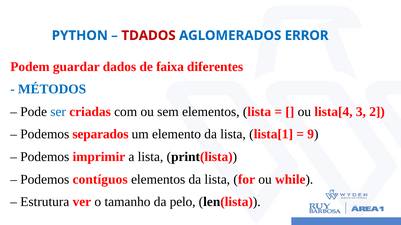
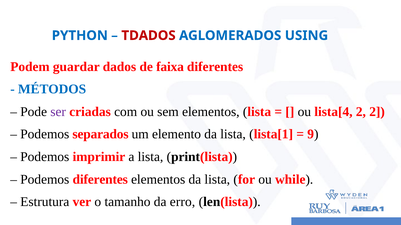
ERROR: ERROR -> USING
ser colour: blue -> purple
lista[4 3: 3 -> 2
Podemos contíguos: contíguos -> diferentes
pelo: pelo -> erro
